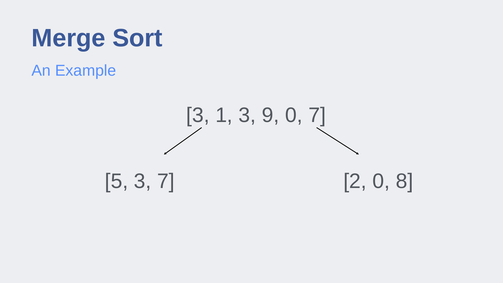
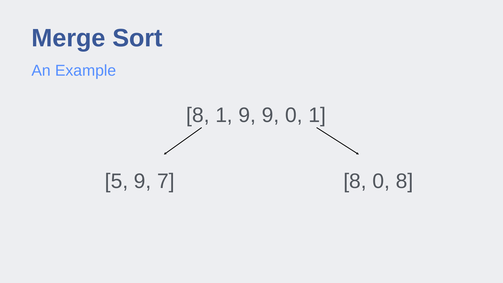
3 at (198, 115): 3 -> 8
1 3: 3 -> 9
0 7: 7 -> 1
5 3: 3 -> 9
7 2: 2 -> 8
